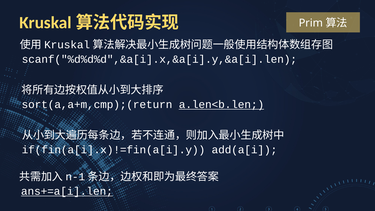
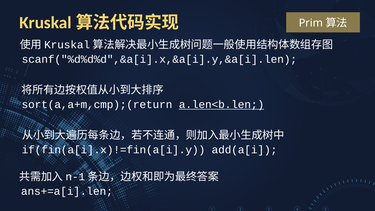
ans+=a[i].len underline: present -> none
